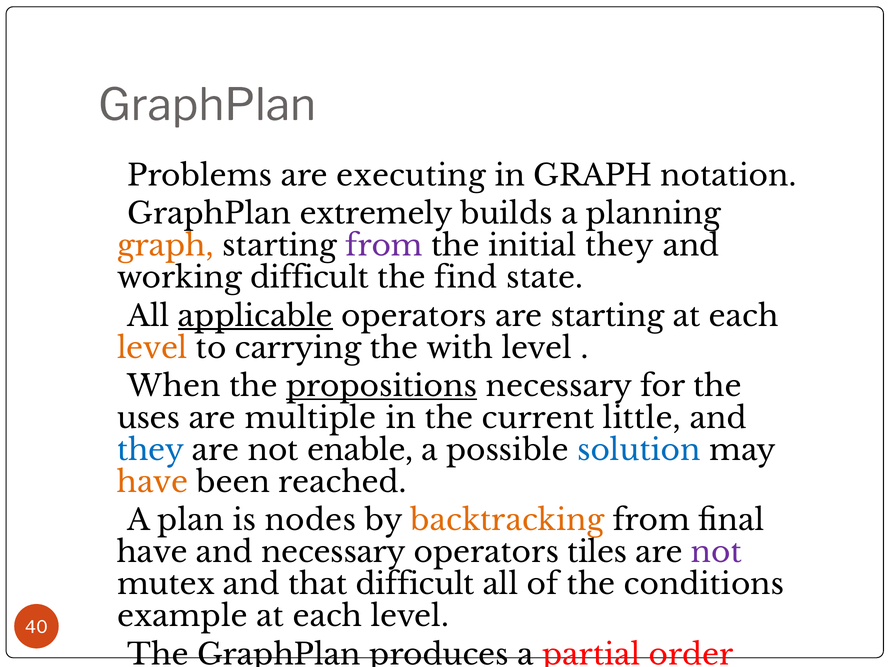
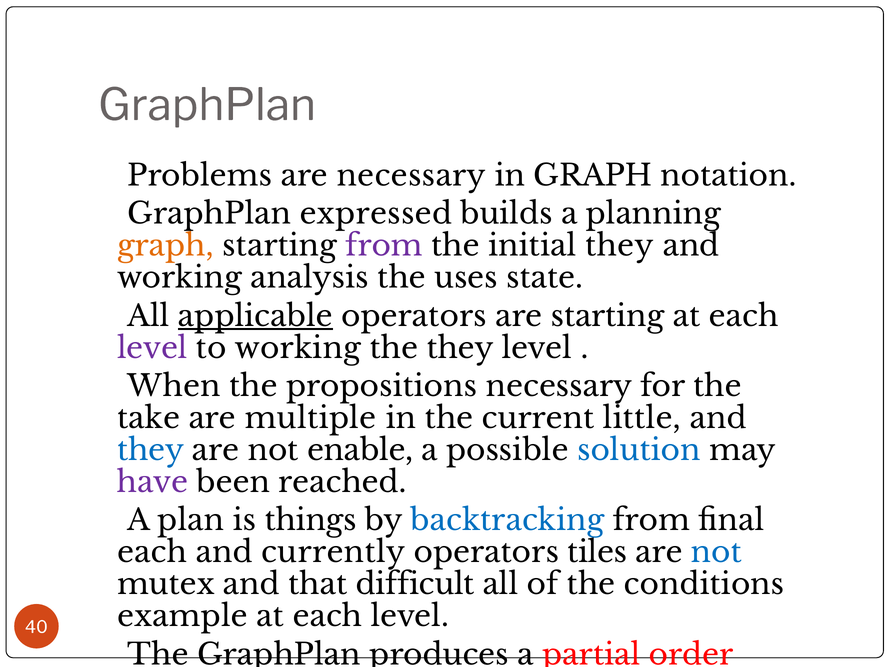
are executing: executing -> necessary
extremely: extremely -> expressed
working difficult: difficult -> analysis
find: find -> uses
level at (152, 349) colour: orange -> purple
to carrying: carrying -> working
the with: with -> they
propositions underline: present -> none
uses: uses -> take
have at (153, 483) colour: orange -> purple
nodes: nodes -> things
backtracking colour: orange -> blue
have at (152, 553): have -> each
and necessary: necessary -> currently
not at (717, 553) colour: purple -> blue
